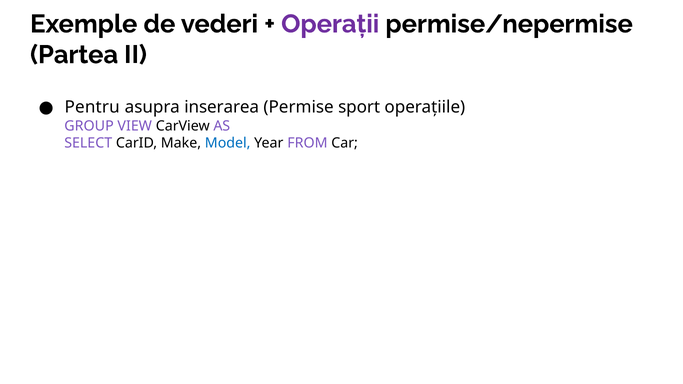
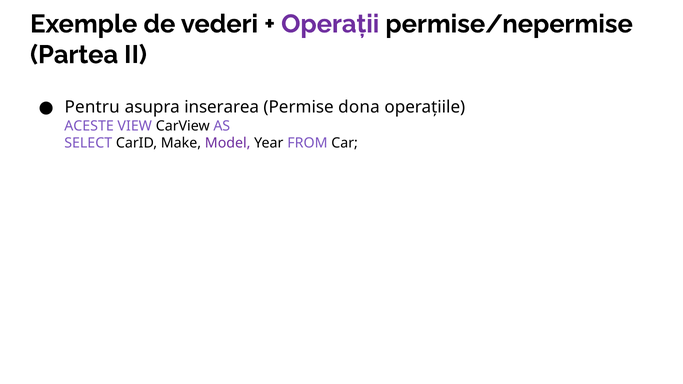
sport: sport -> dona
GROUP: GROUP -> ACESTE
Model colour: blue -> purple
